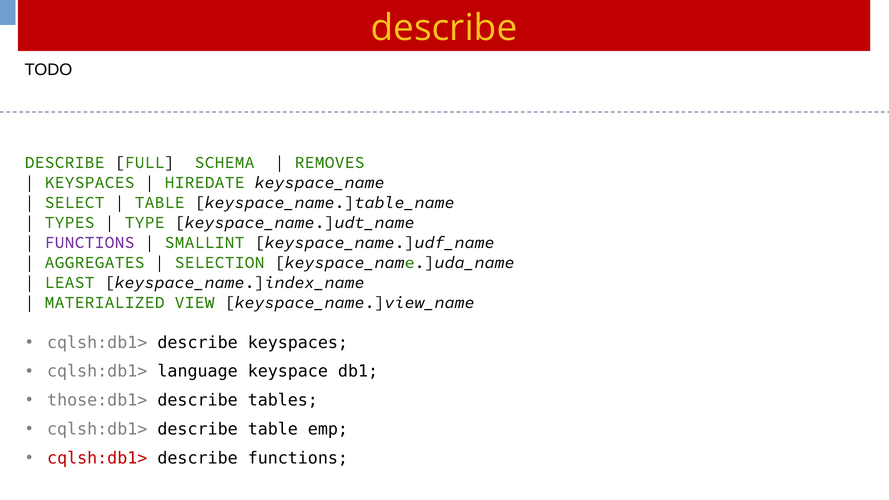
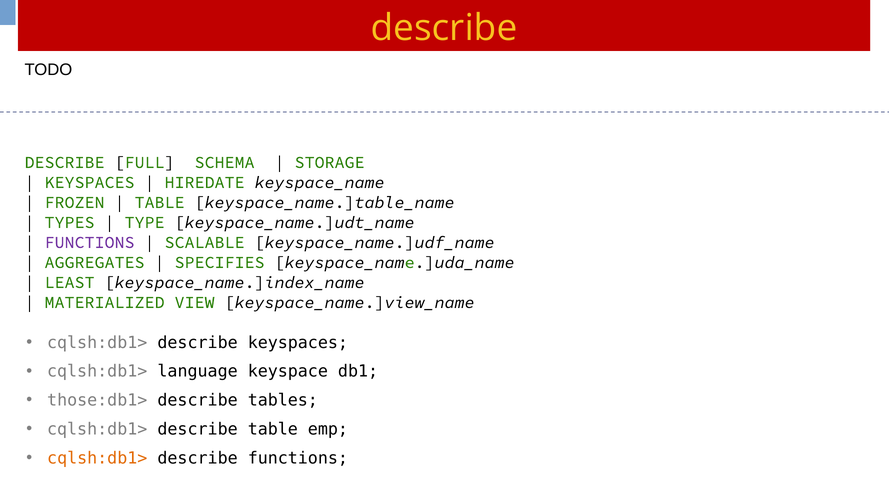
REMOVES: REMOVES -> STORAGE
SELECT: SELECT -> FROZEN
SMALLINT: SMALLINT -> SCALABLE
SELECTION: SELECTION -> SPECIFIES
cqlsh:db1> at (97, 458) colour: red -> orange
